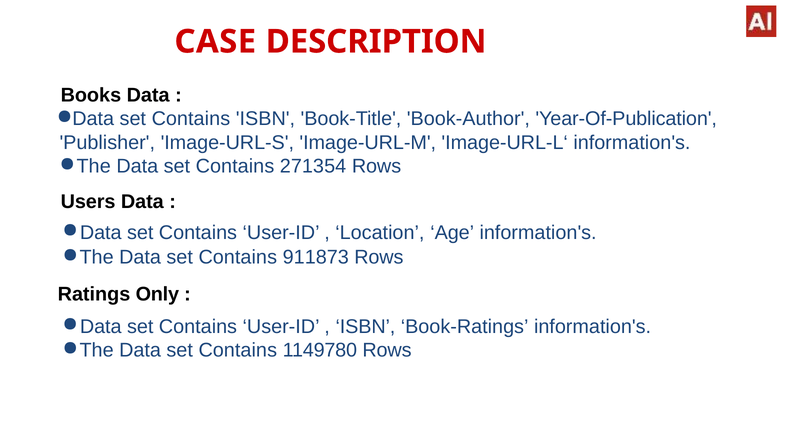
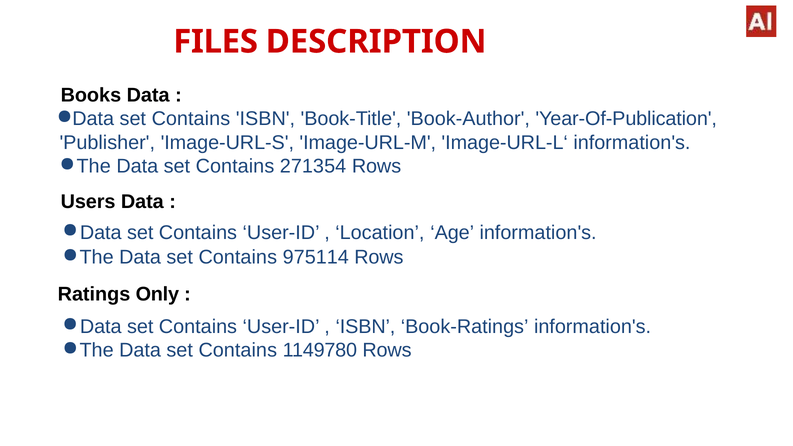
CASE: CASE -> FILES
911873: 911873 -> 975114
